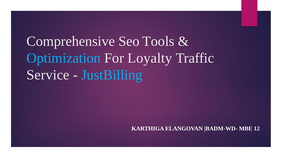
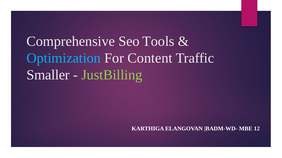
Loyalty: Loyalty -> Content
Service: Service -> Smaller
JustBilling colour: light blue -> light green
